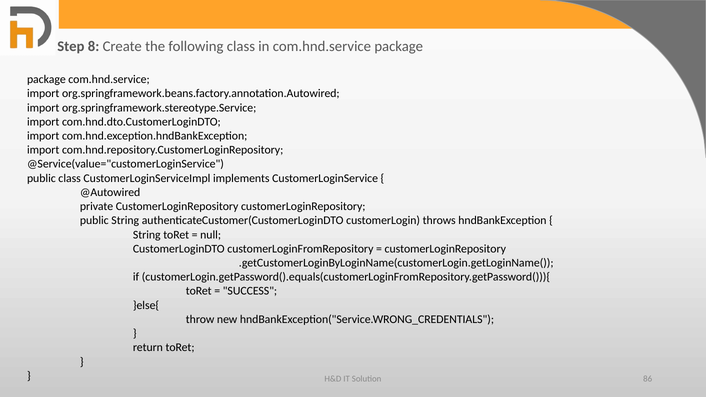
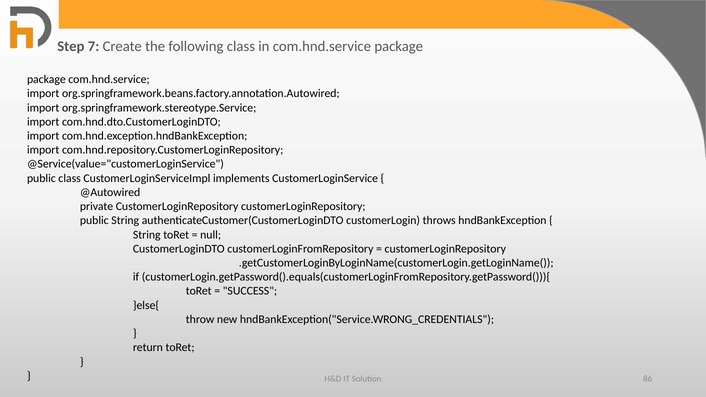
8: 8 -> 7
